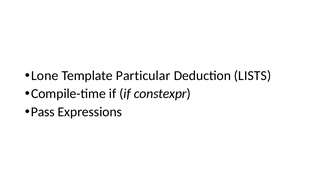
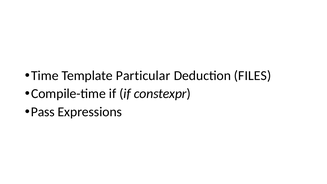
Lone: Lone -> Time
LISTS: LISTS -> FILES
